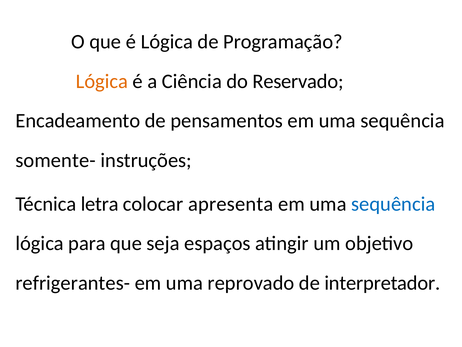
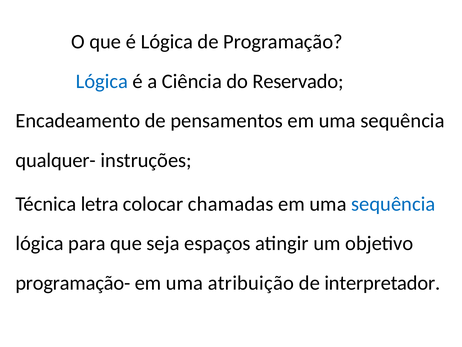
Lógica at (102, 81) colour: orange -> blue
somente-: somente- -> qualquer-
apresenta: apresenta -> chamadas
refrigerantes-: refrigerantes- -> programação-
reprovado: reprovado -> atribuição
